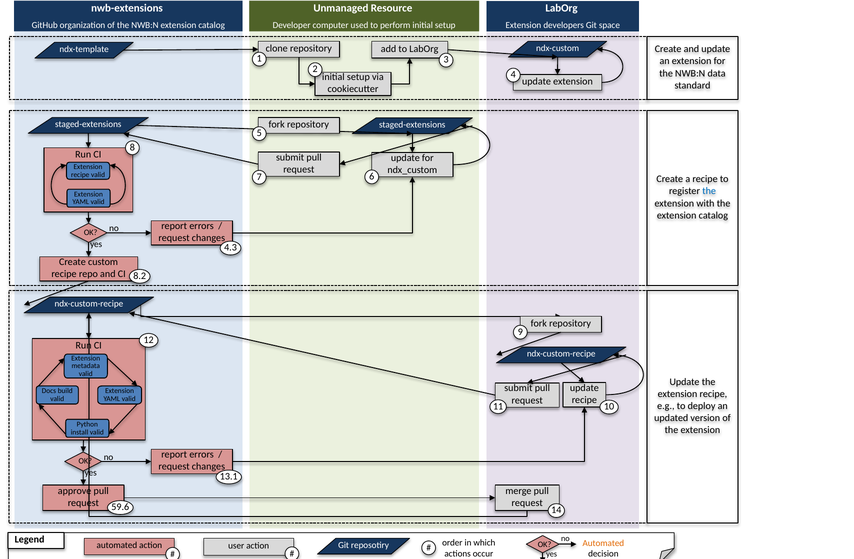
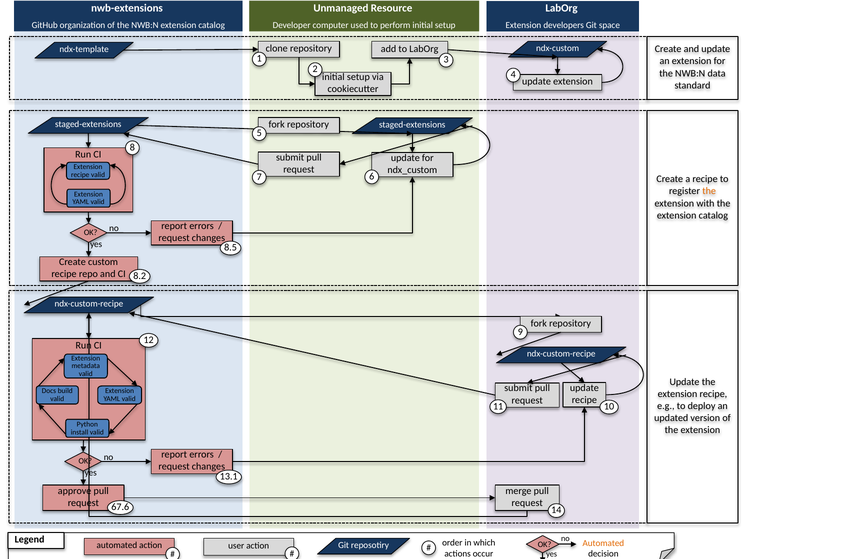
the at (709, 191) colour: blue -> orange
4.3: 4.3 -> 8.5
59.6: 59.6 -> 67.6
